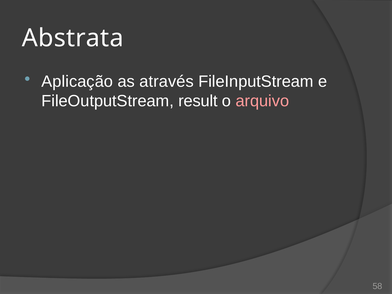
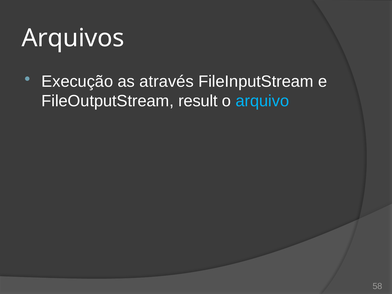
Abstrata: Abstrata -> Arquivos
Aplicação: Aplicação -> Execução
arquivo colour: pink -> light blue
